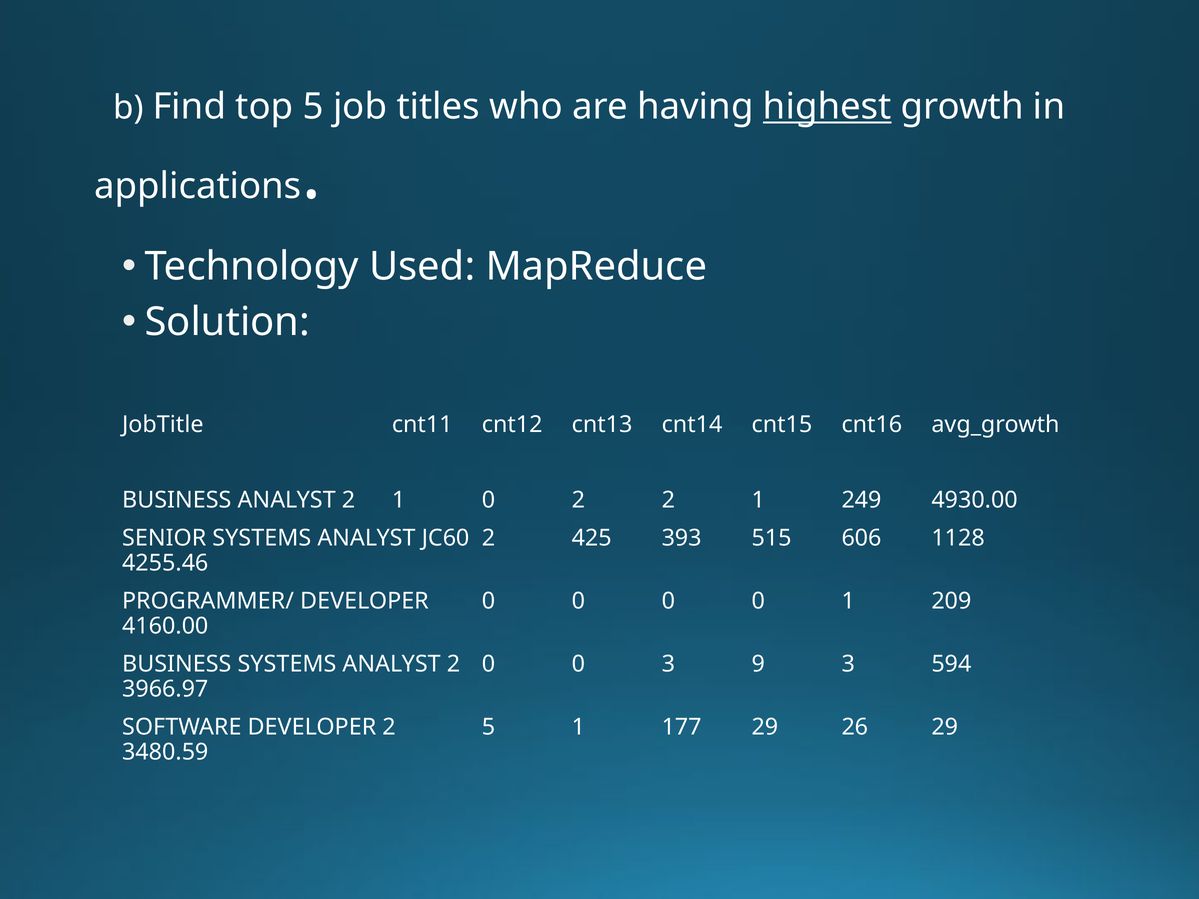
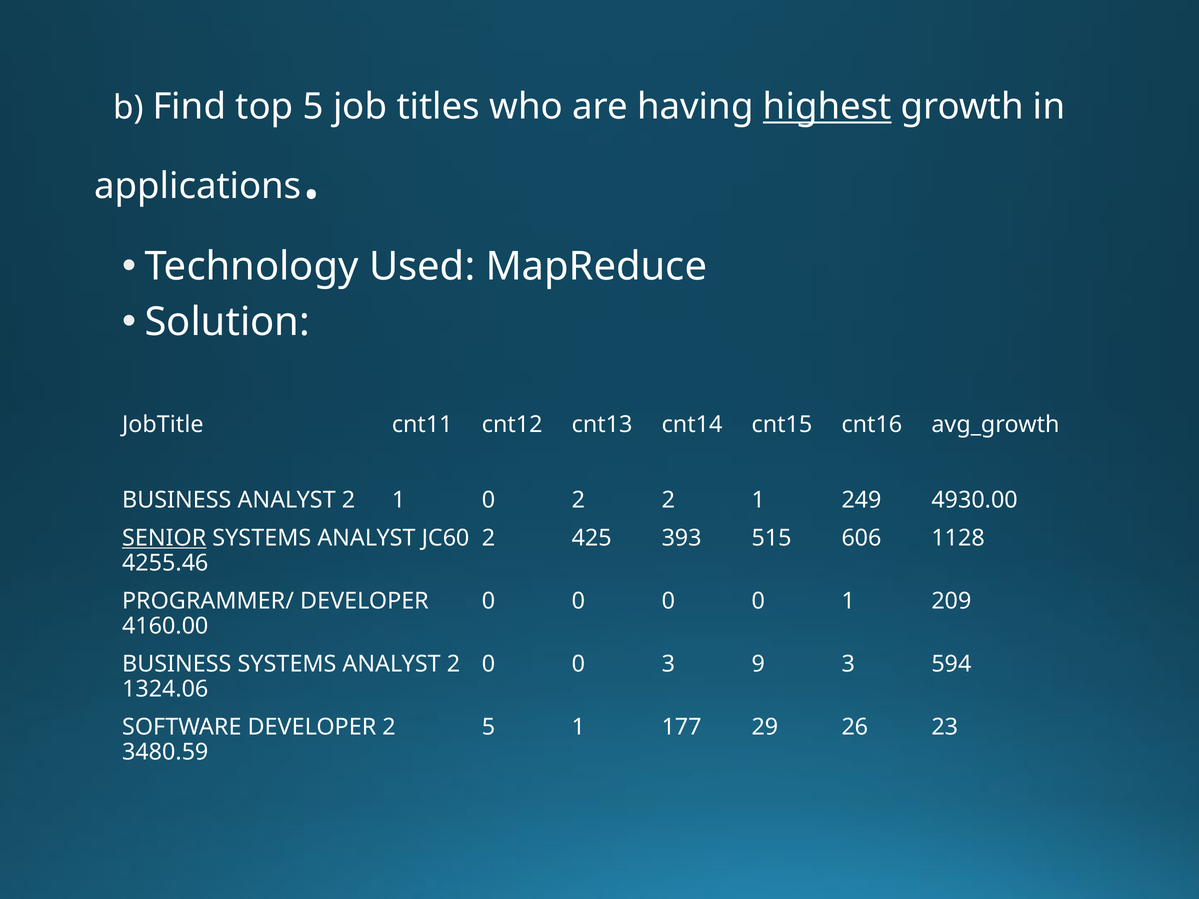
SENIOR underline: none -> present
3966.97: 3966.97 -> 1324.06
26 29: 29 -> 23
